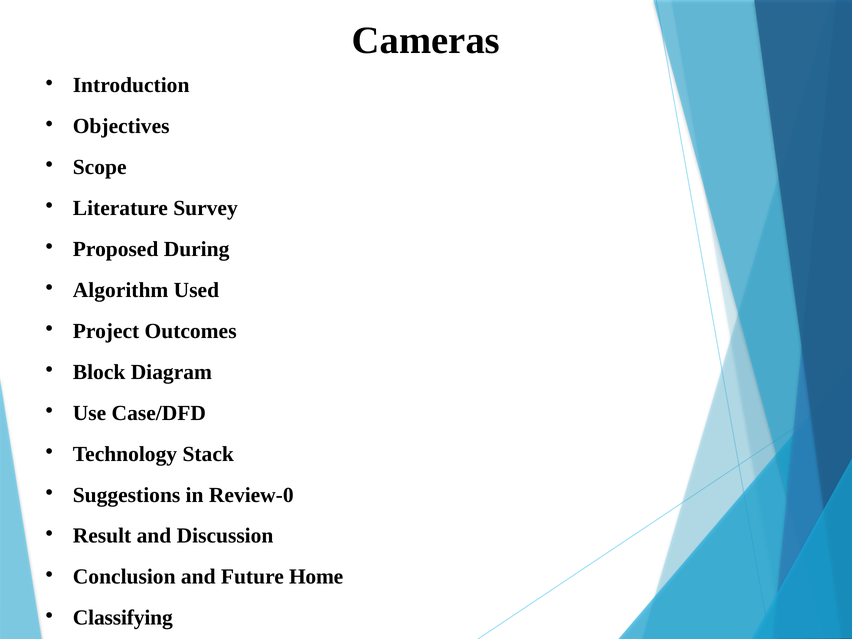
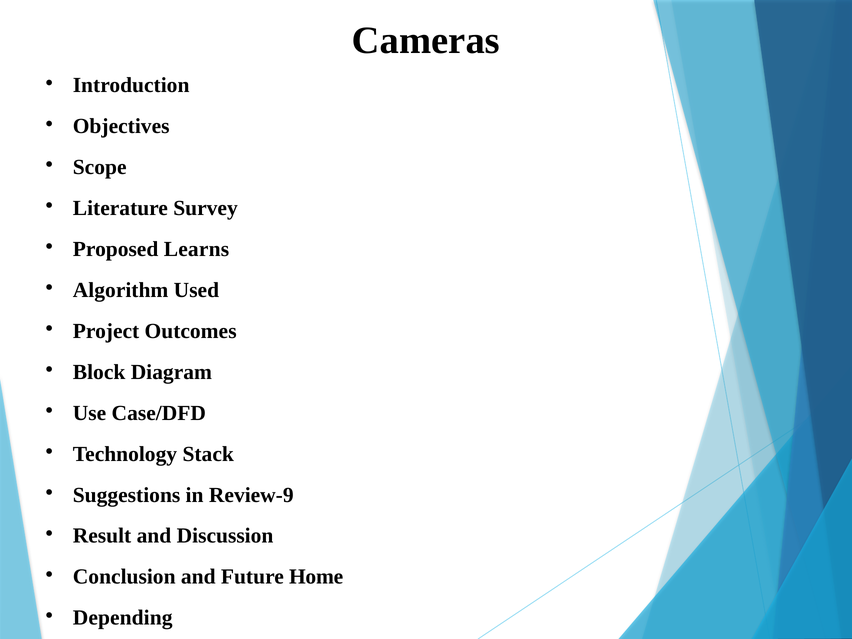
During: During -> Learns
Review-0: Review-0 -> Review-9
Classifying: Classifying -> Depending
